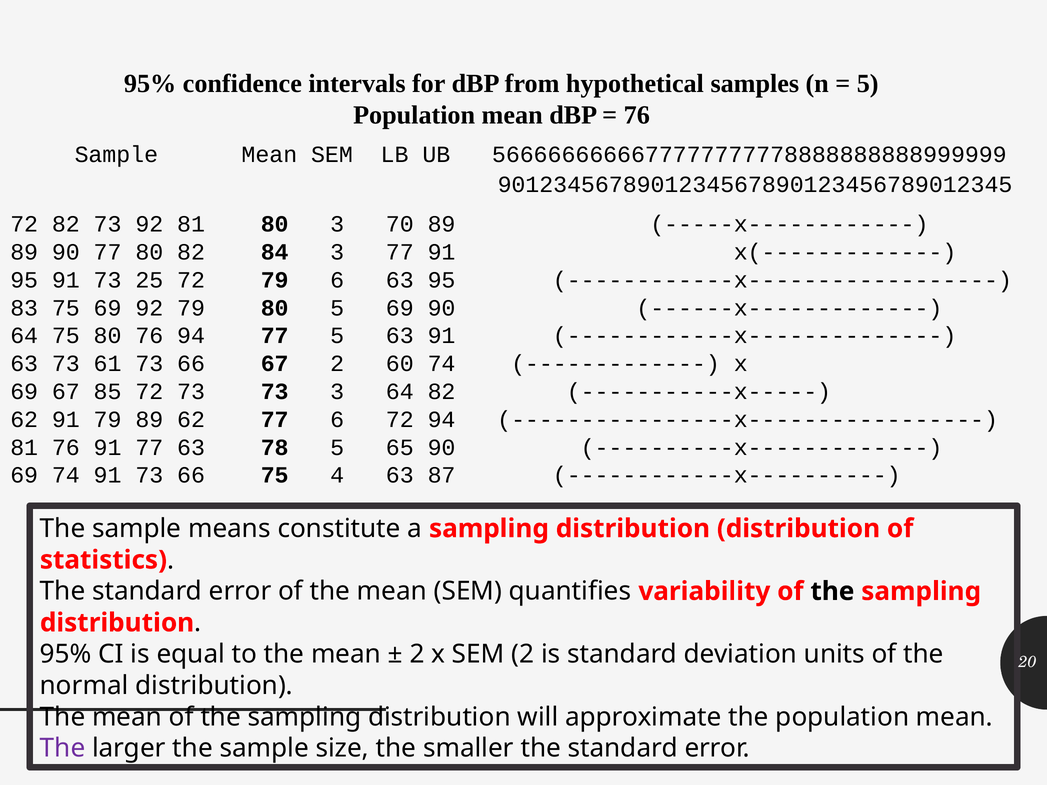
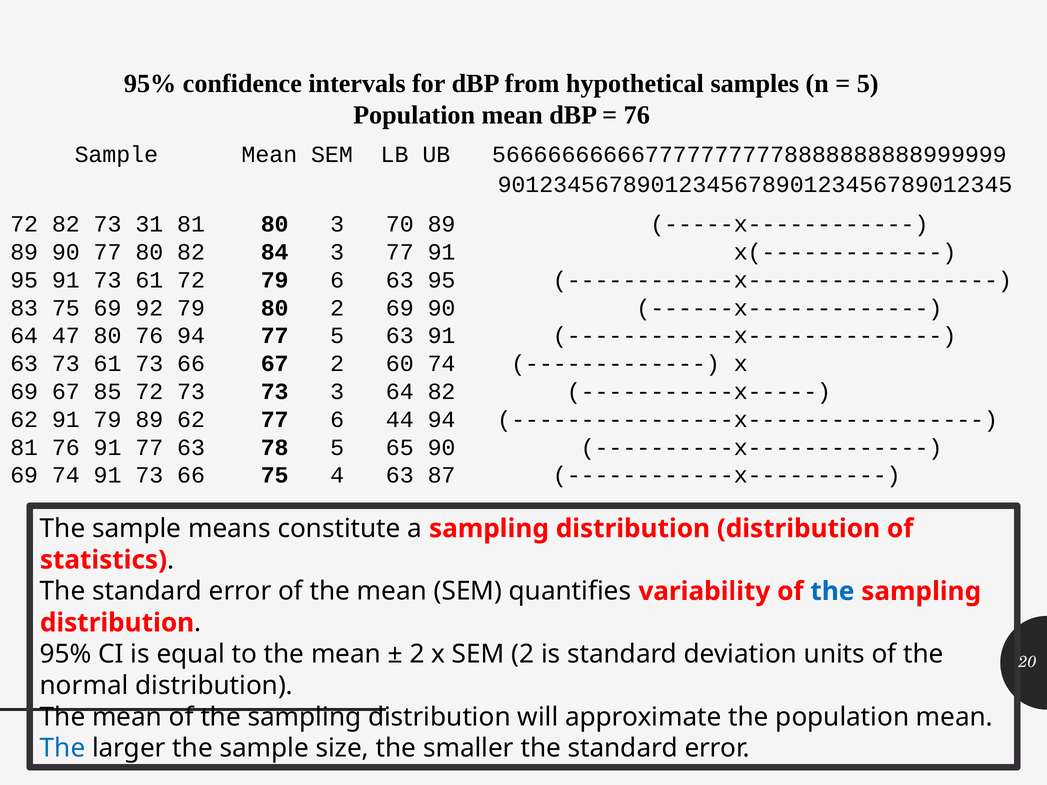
73 92: 92 -> 31
91 73 25: 25 -> 61
80 5: 5 -> 2
64 75: 75 -> 47
6 72: 72 -> 44
the at (832, 592) colour: black -> blue
The at (63, 749) colour: purple -> blue
